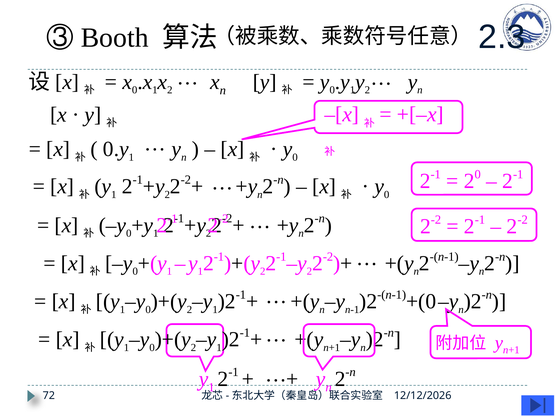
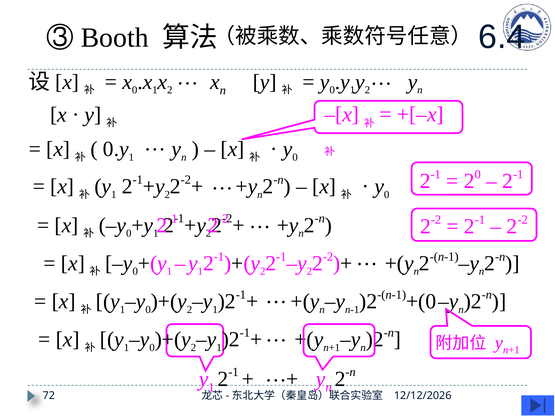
2.3: 2.3 -> 6.4
